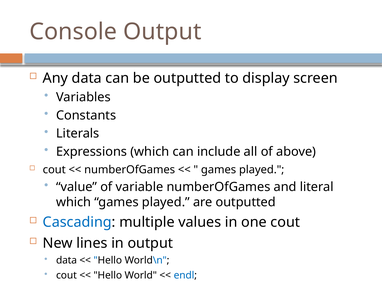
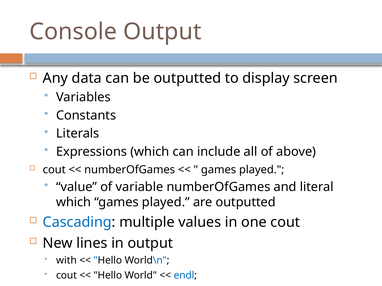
data at (67, 261): data -> with
